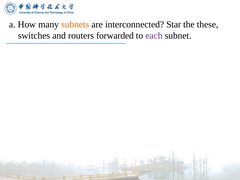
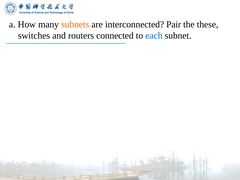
Star: Star -> Pair
forwarded: forwarded -> connected
each colour: purple -> blue
